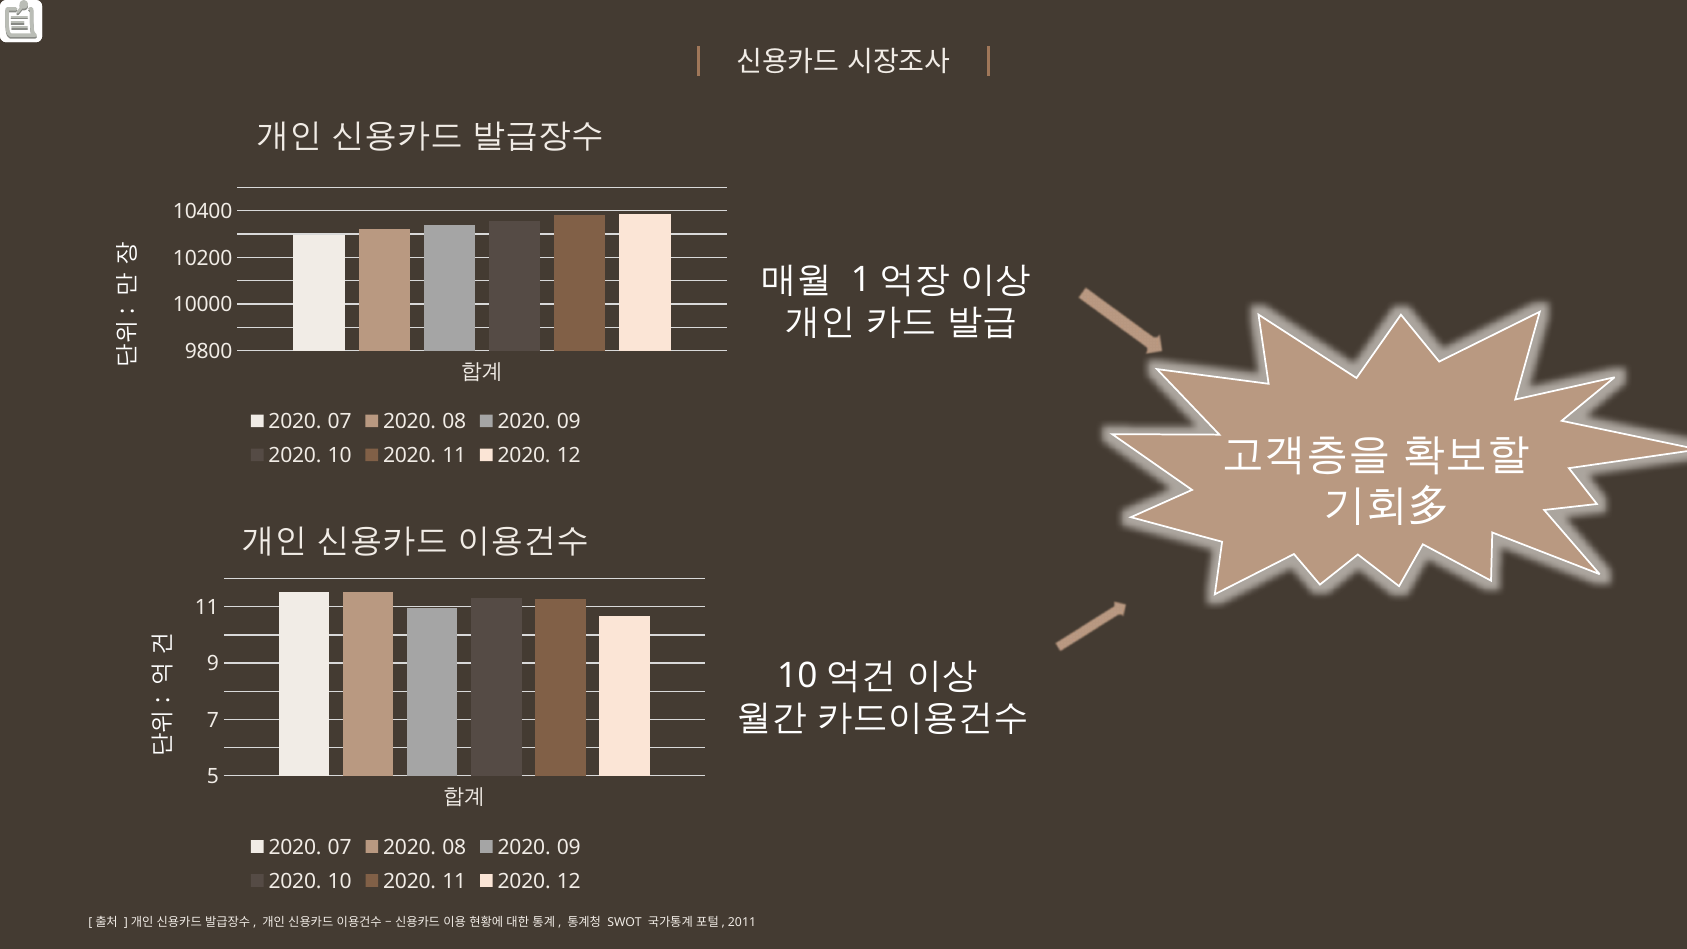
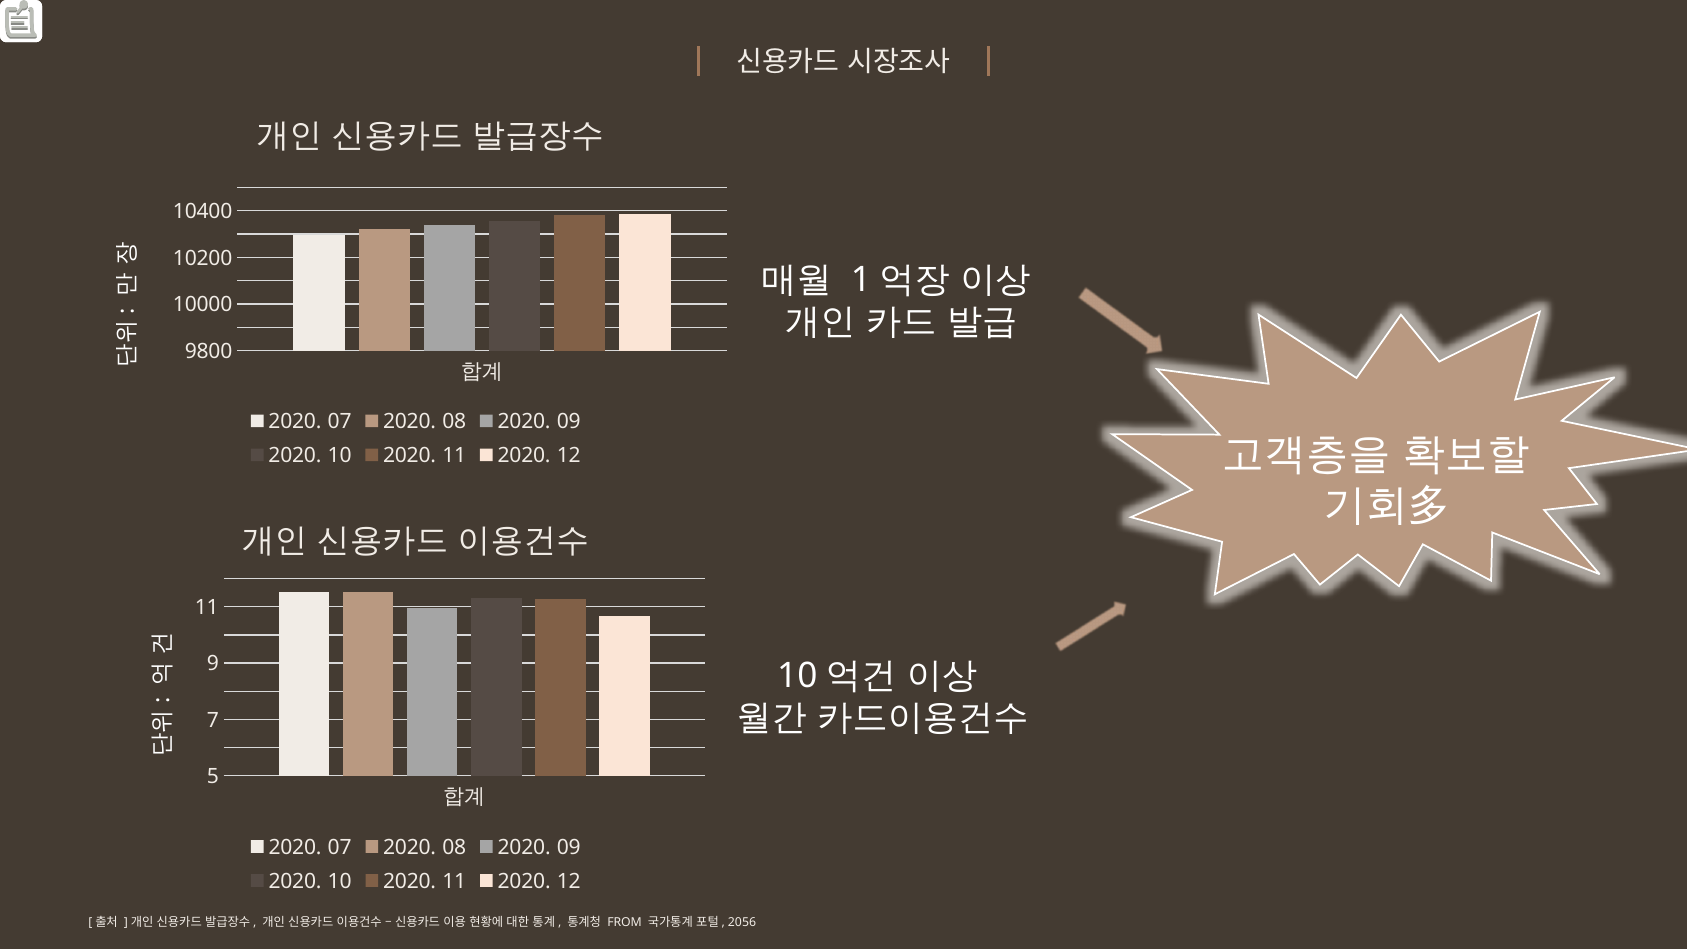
SWOT: SWOT -> FROM
2011: 2011 -> 2056
